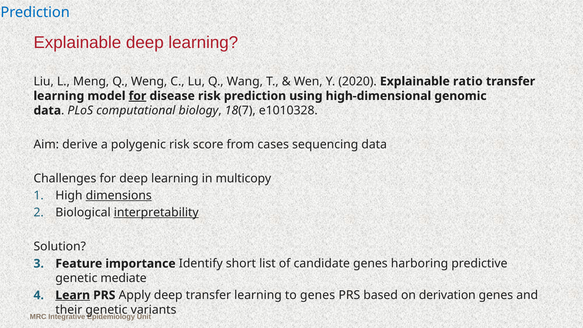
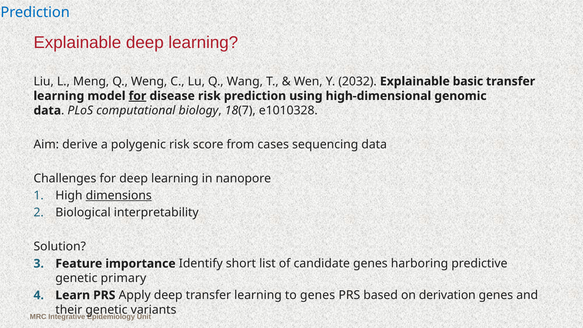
2020: 2020 -> 2032
ratio: ratio -> basic
multicopy: multicopy -> nanopore
interpretability underline: present -> none
mediate: mediate -> primary
Learn underline: present -> none
